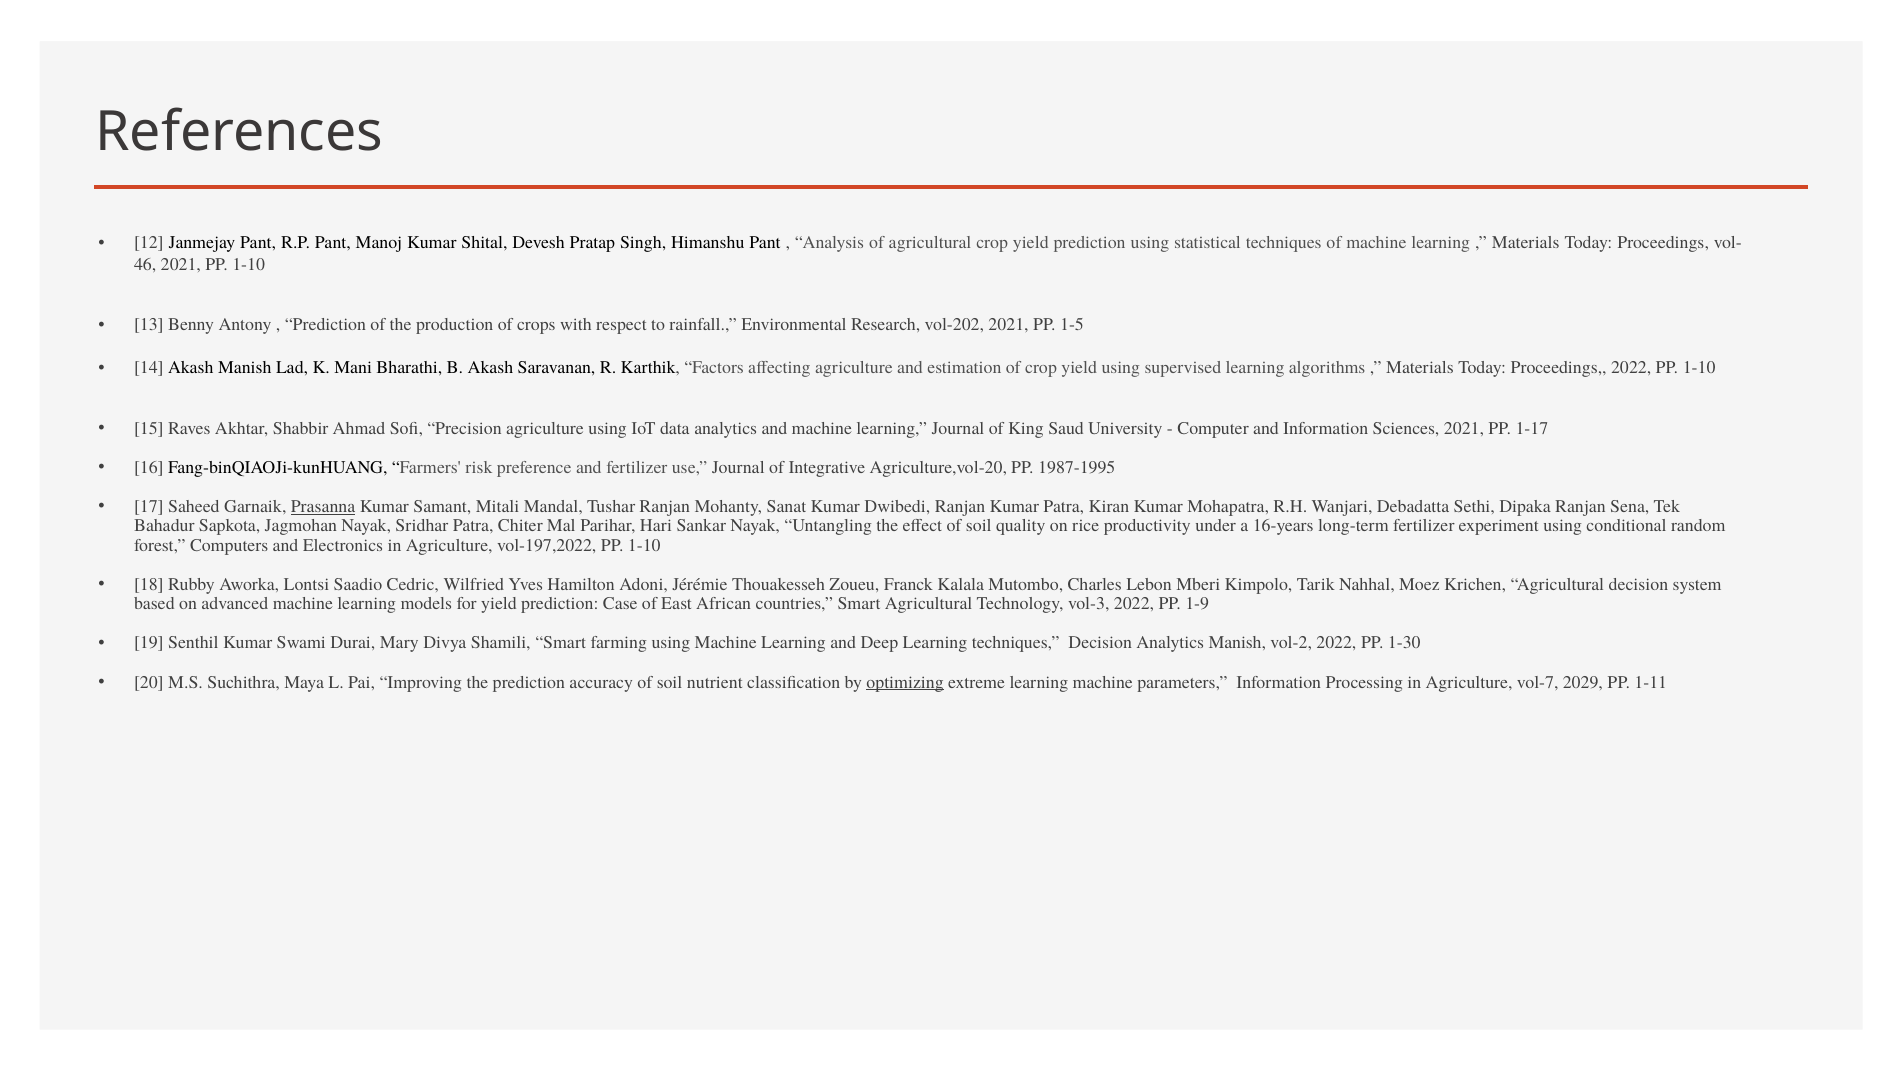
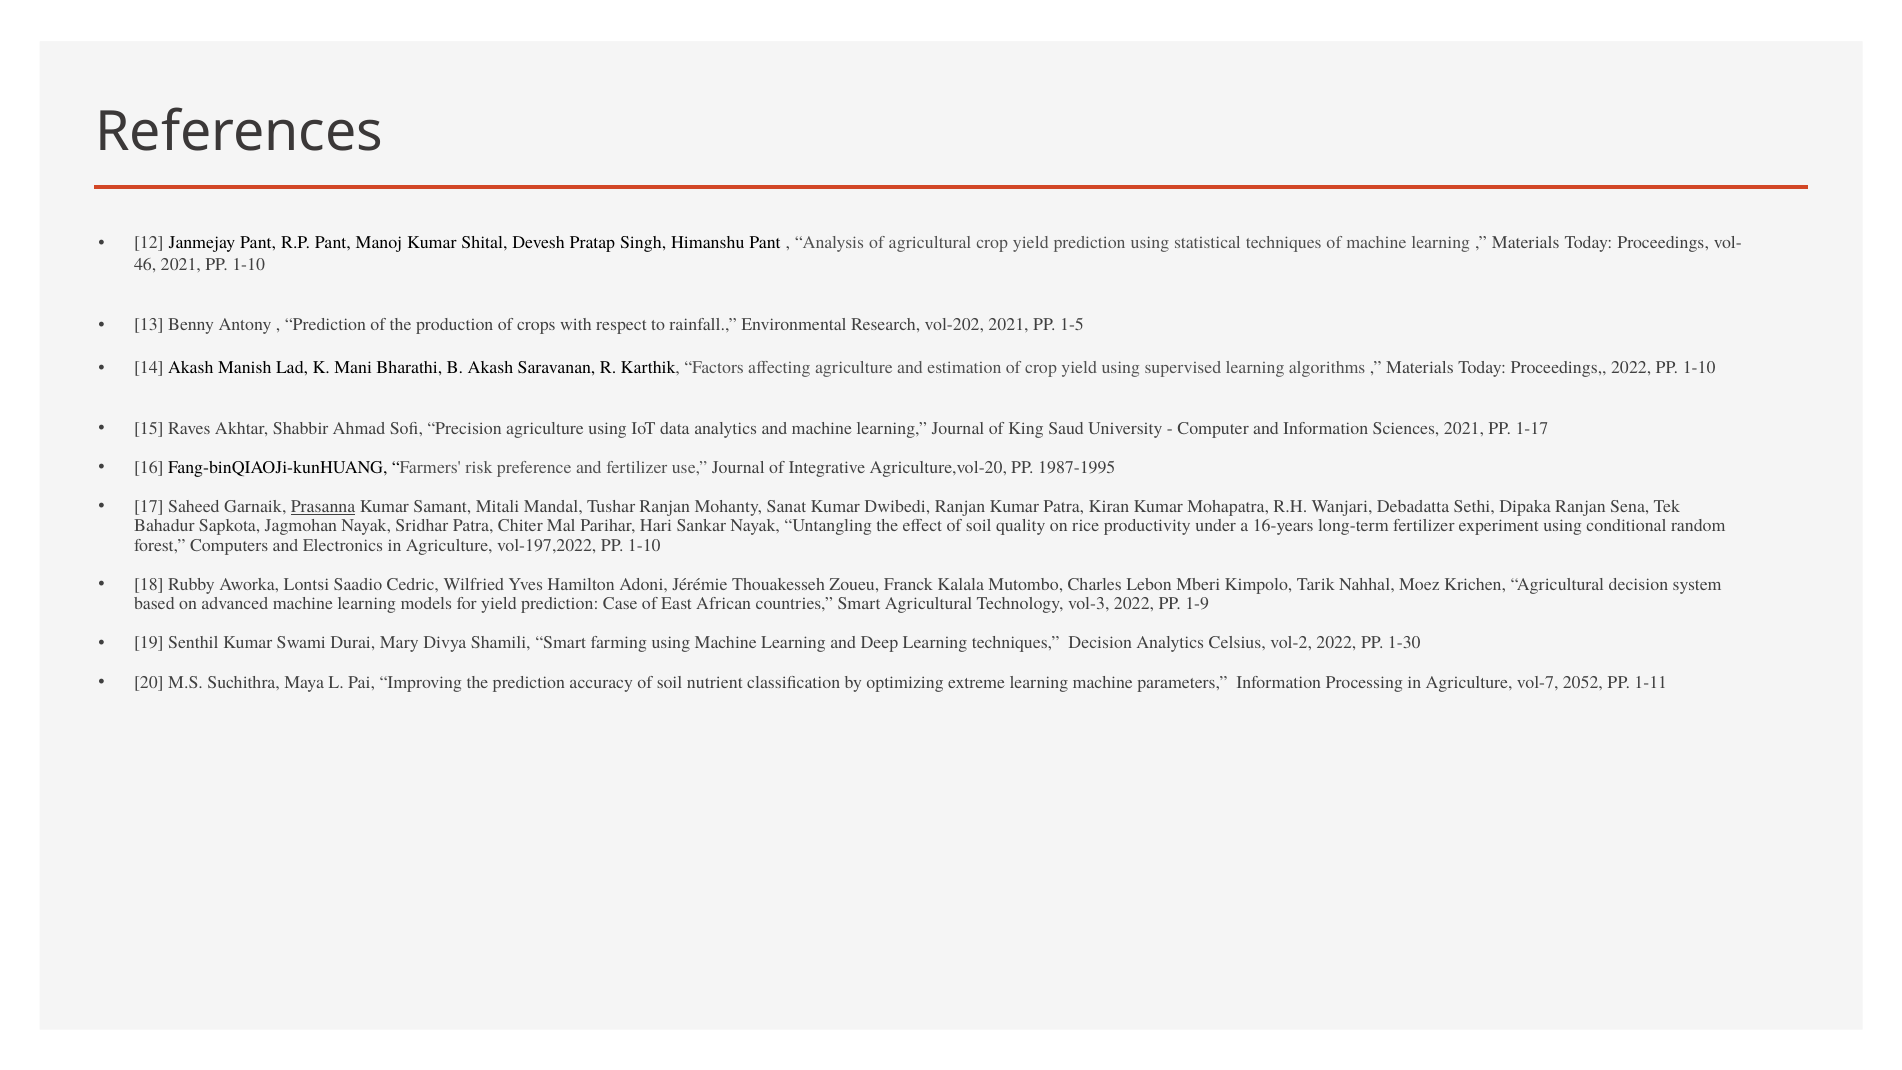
Analytics Manish: Manish -> Celsius
optimizing underline: present -> none
2029: 2029 -> 2052
